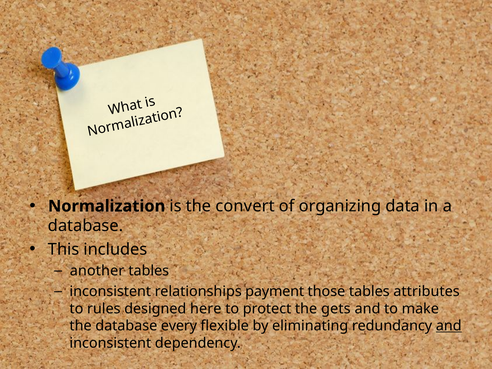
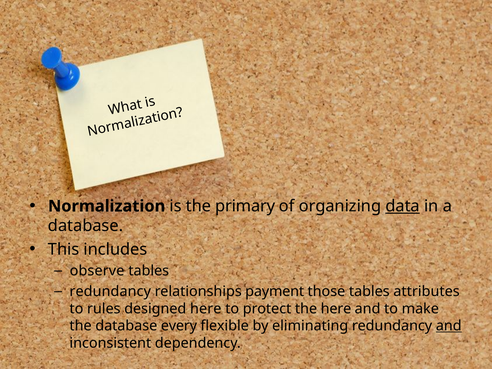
convert: convert -> primary
data underline: none -> present
another: another -> observe
inconsistent at (110, 291): inconsistent -> redundancy
the gets: gets -> here
